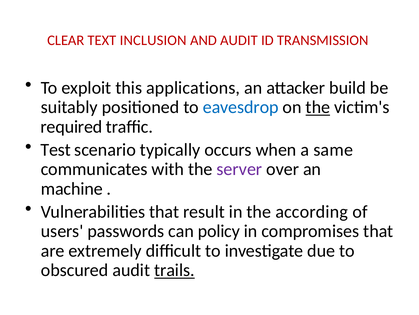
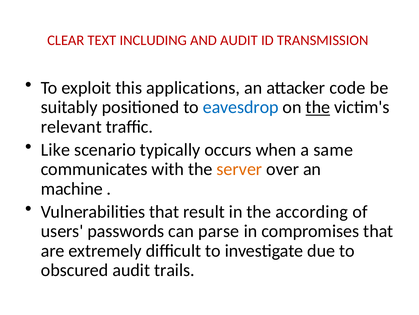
INCLUSION: INCLUSION -> INCLUDING
build: build -> code
required: required -> relevant
Test: Test -> Like
server colour: purple -> orange
policy: policy -> parse
trails underline: present -> none
